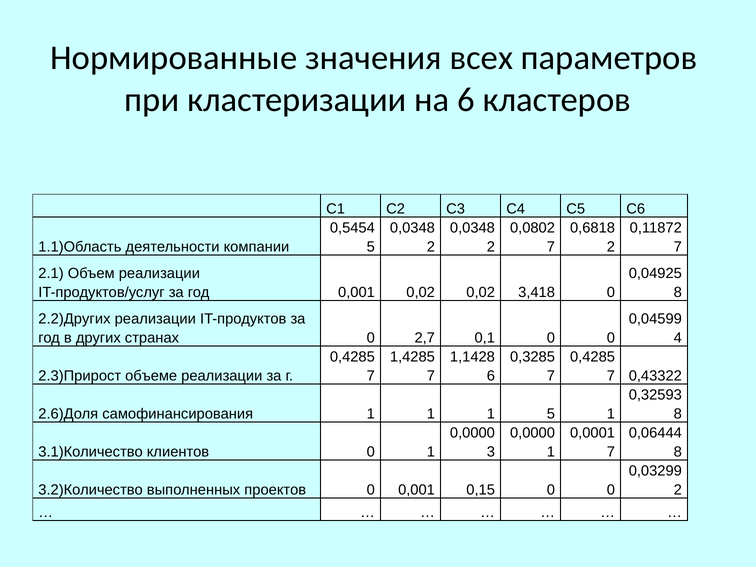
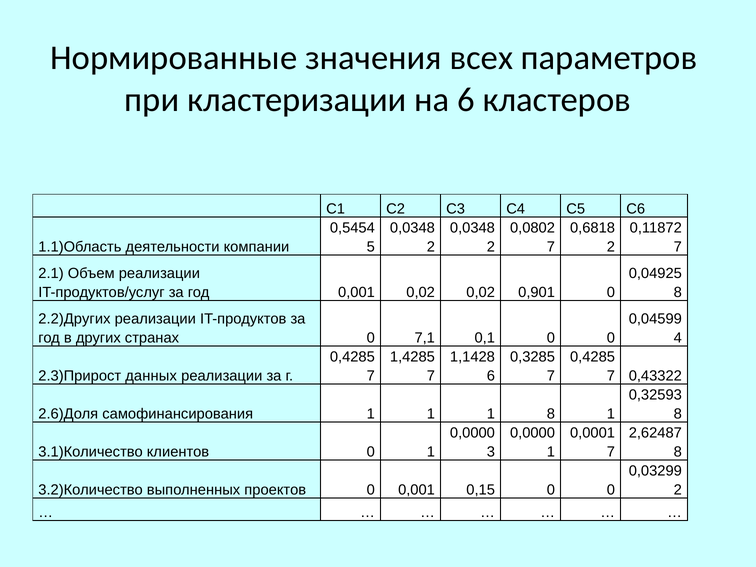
3,418: 3,418 -> 0,901
2,7: 2,7 -> 7,1
объеме: объеме -> данных
1 5: 5 -> 8
0,06444: 0,06444 -> 2,62487
